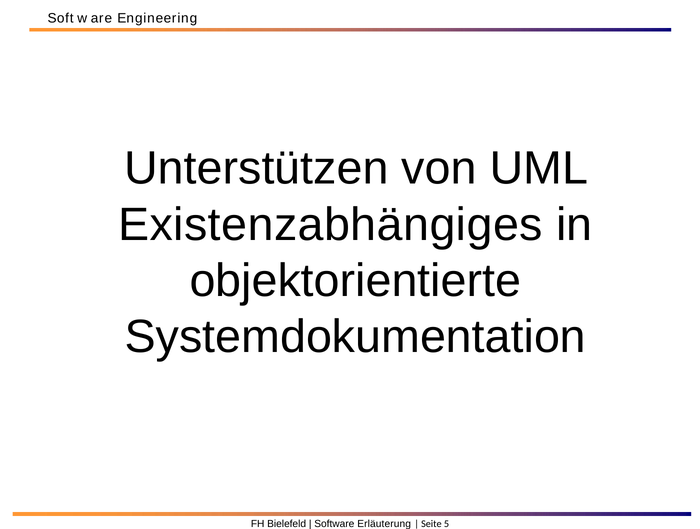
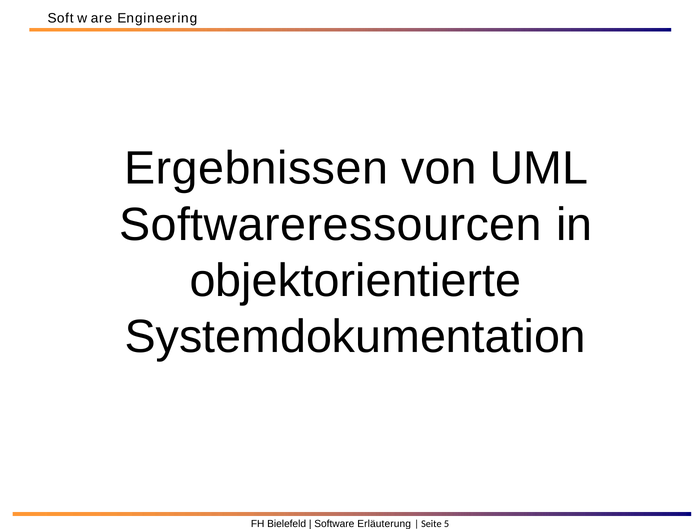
Unterstützen: Unterstützen -> Ergebnissen
Existenzabhängiges: Existenzabhängiges -> Softwareressourcen
